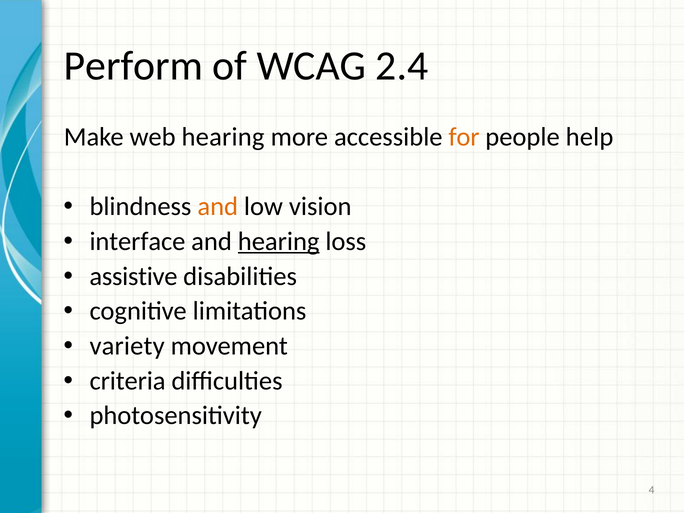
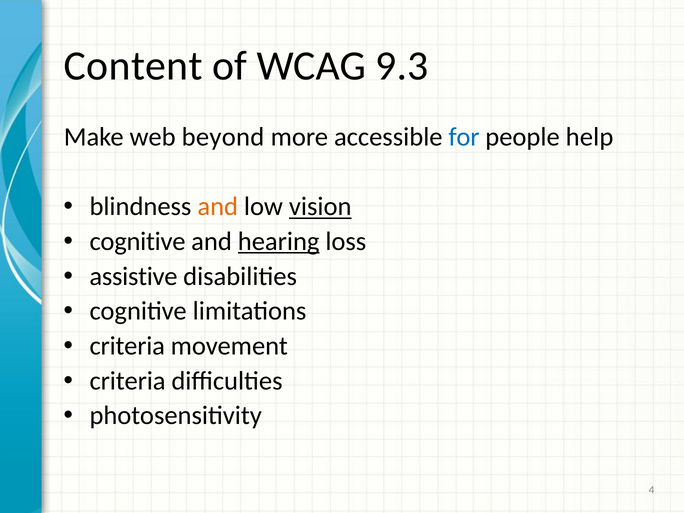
Perform: Perform -> Content
2.4: 2.4 -> 9.3
web hearing: hearing -> beyond
for colour: orange -> blue
vision underline: none -> present
interface at (137, 241): interface -> cognitive
variety at (127, 346): variety -> criteria
